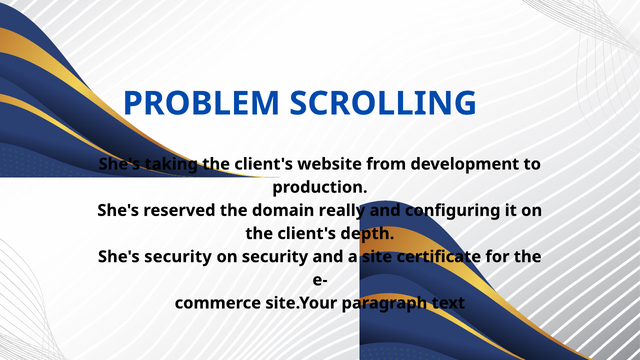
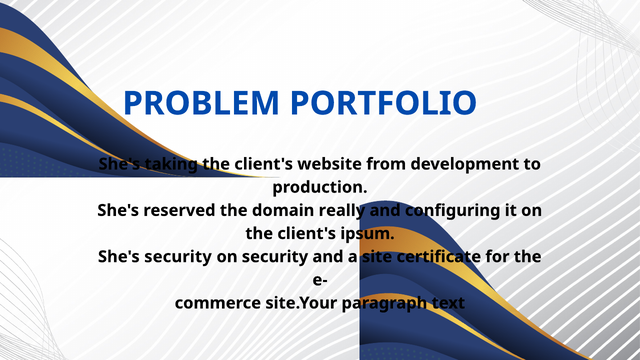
SCROLLING: SCROLLING -> PORTFOLIO
depth: depth -> ipsum
